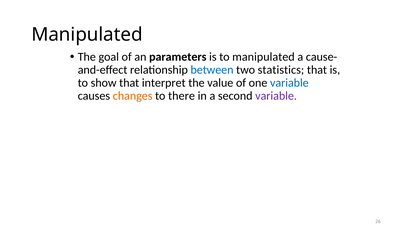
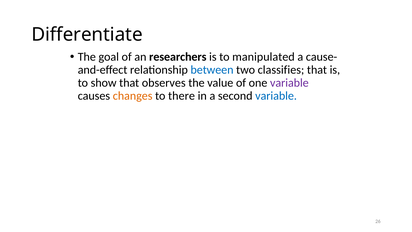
Manipulated at (87, 35): Manipulated -> Differentiate
parameters: parameters -> researchers
statistics: statistics -> classifies
interpret: interpret -> observes
variable at (289, 83) colour: blue -> purple
variable at (276, 96) colour: purple -> blue
